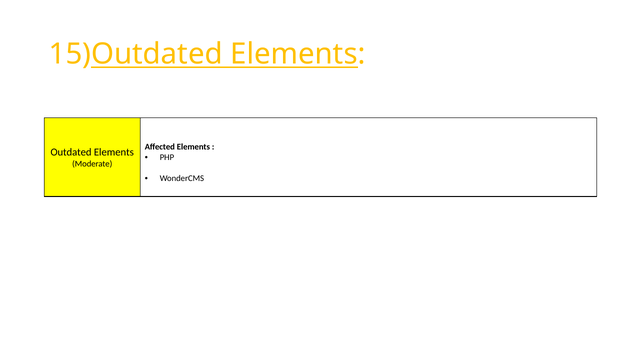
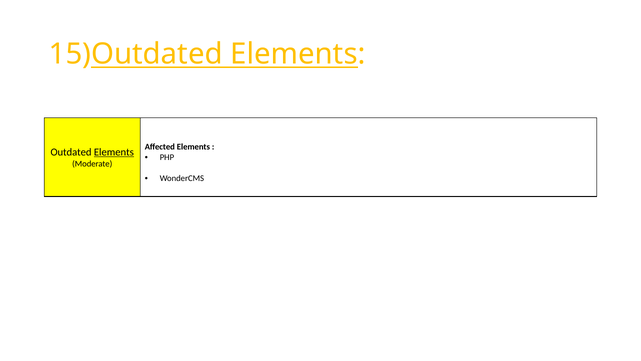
Elements at (114, 152) underline: none -> present
